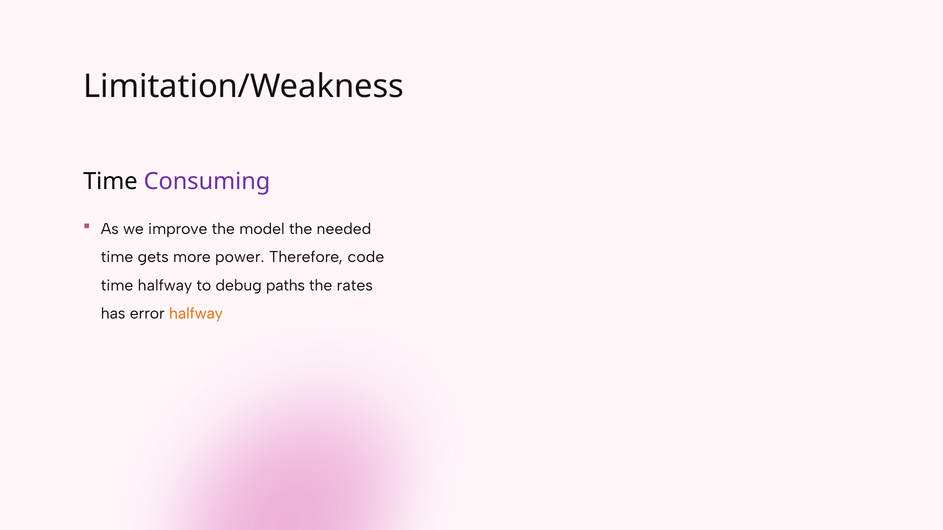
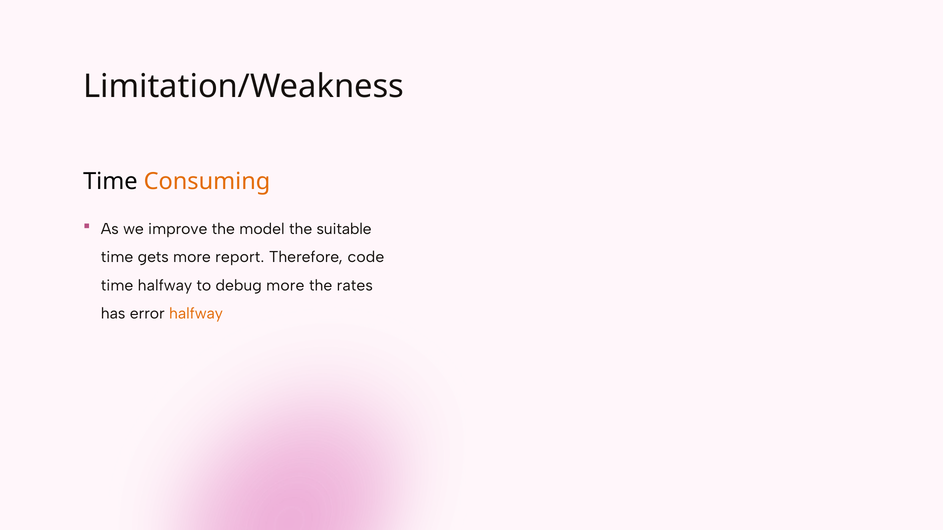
Consuming colour: purple -> orange
needed: needed -> suitable
power: power -> report
debug paths: paths -> more
